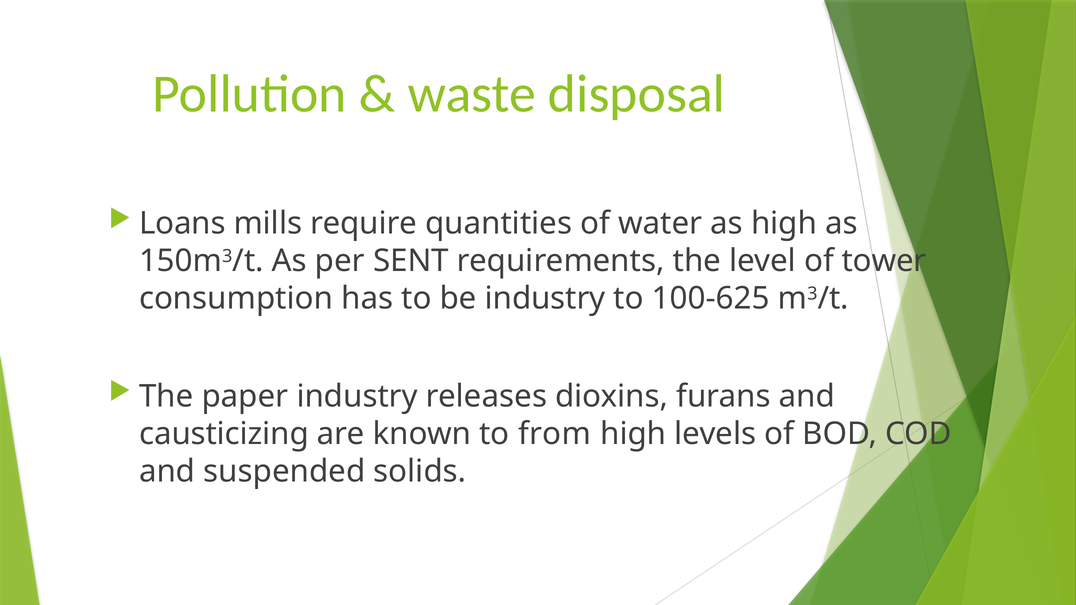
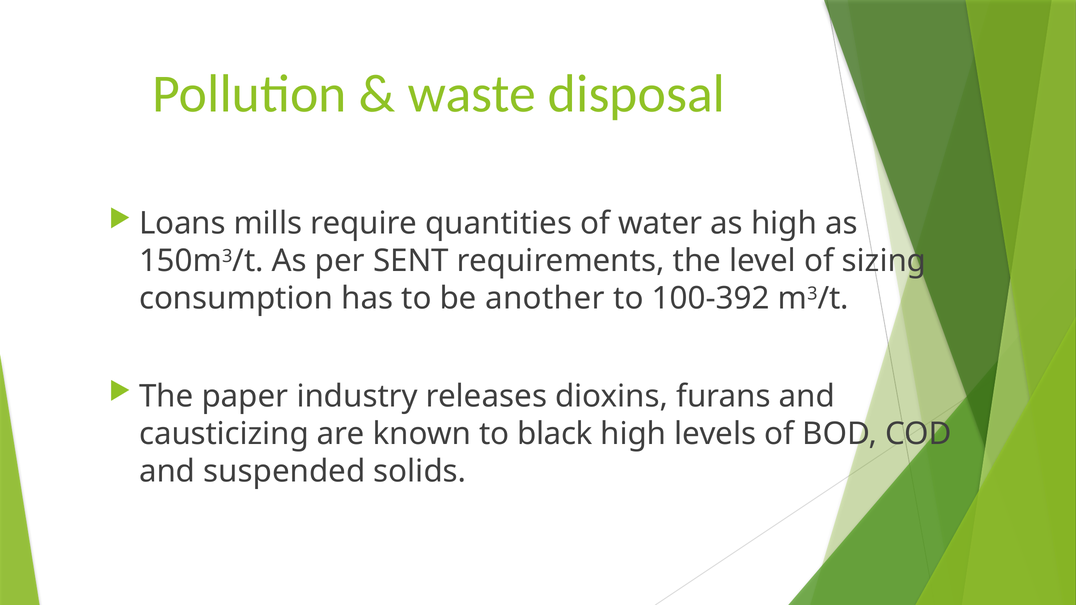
tower: tower -> sizing
be industry: industry -> another
100-625: 100-625 -> 100-392
from: from -> black
